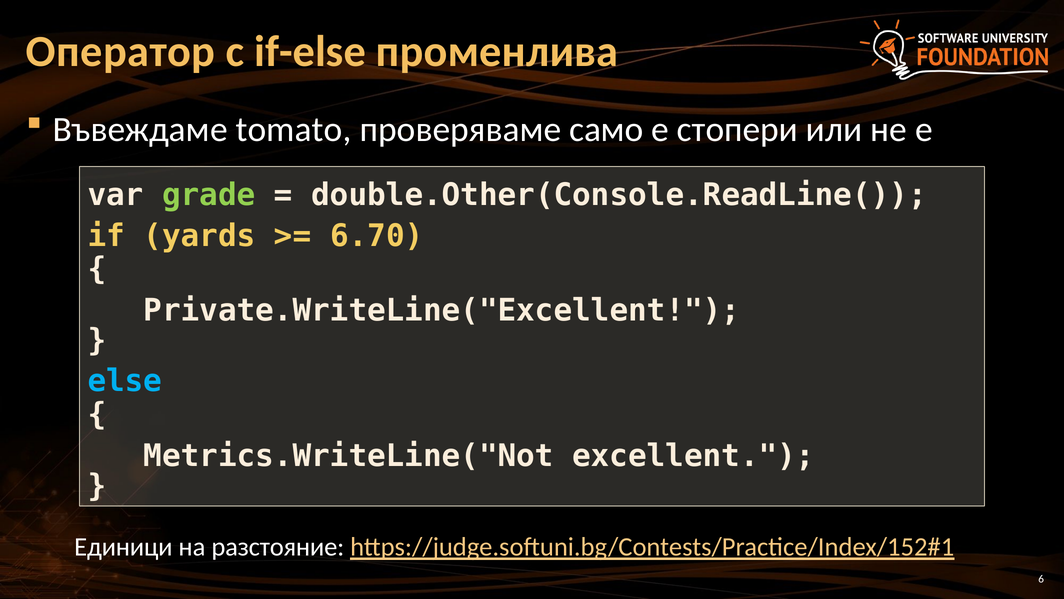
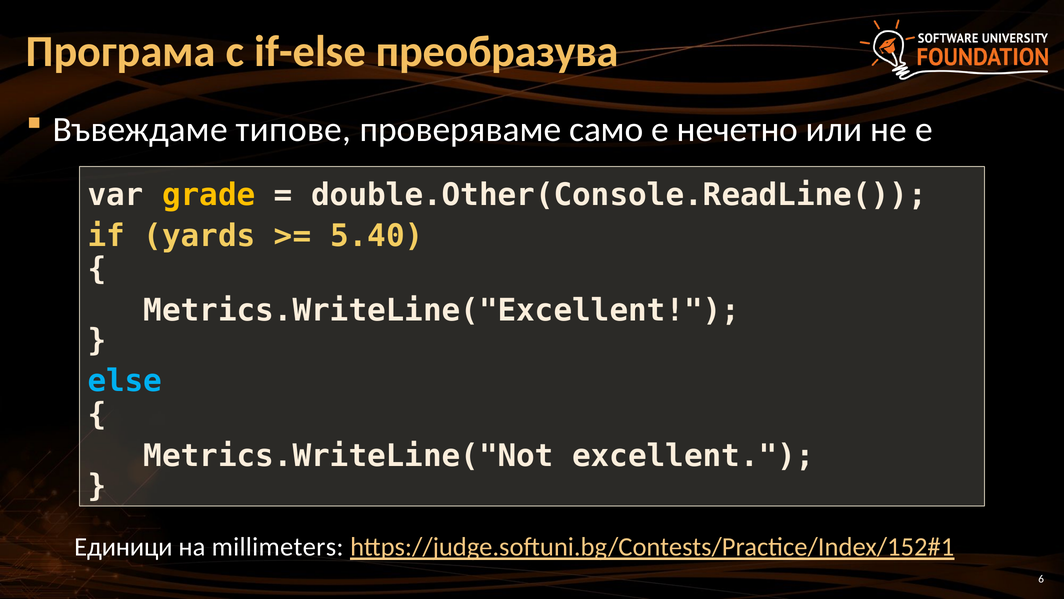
Оператор: Оператор -> Програма
променлива: променлива -> преобразува
tomato: tomato -> типове
стопери: стопери -> нечетно
grade colour: light green -> yellow
6.70: 6.70 -> 5.40
Private.WriteLine("Excellent: Private.WriteLine("Excellent -> Metrics.WriteLine("Excellent
разстояние: разстояние -> millimeters
